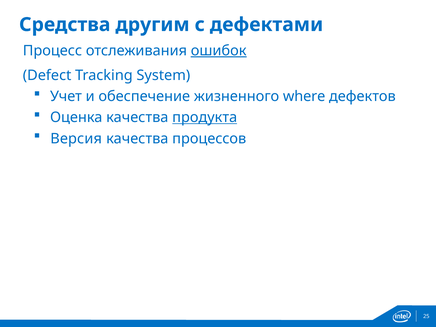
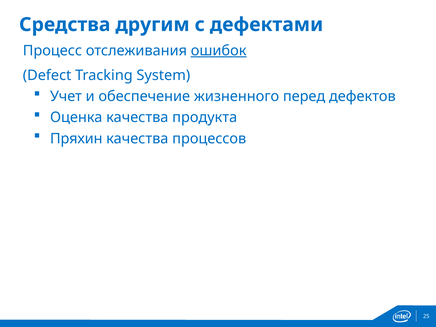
where: where -> перед
продукта underline: present -> none
Версия: Версия -> Пряхин
